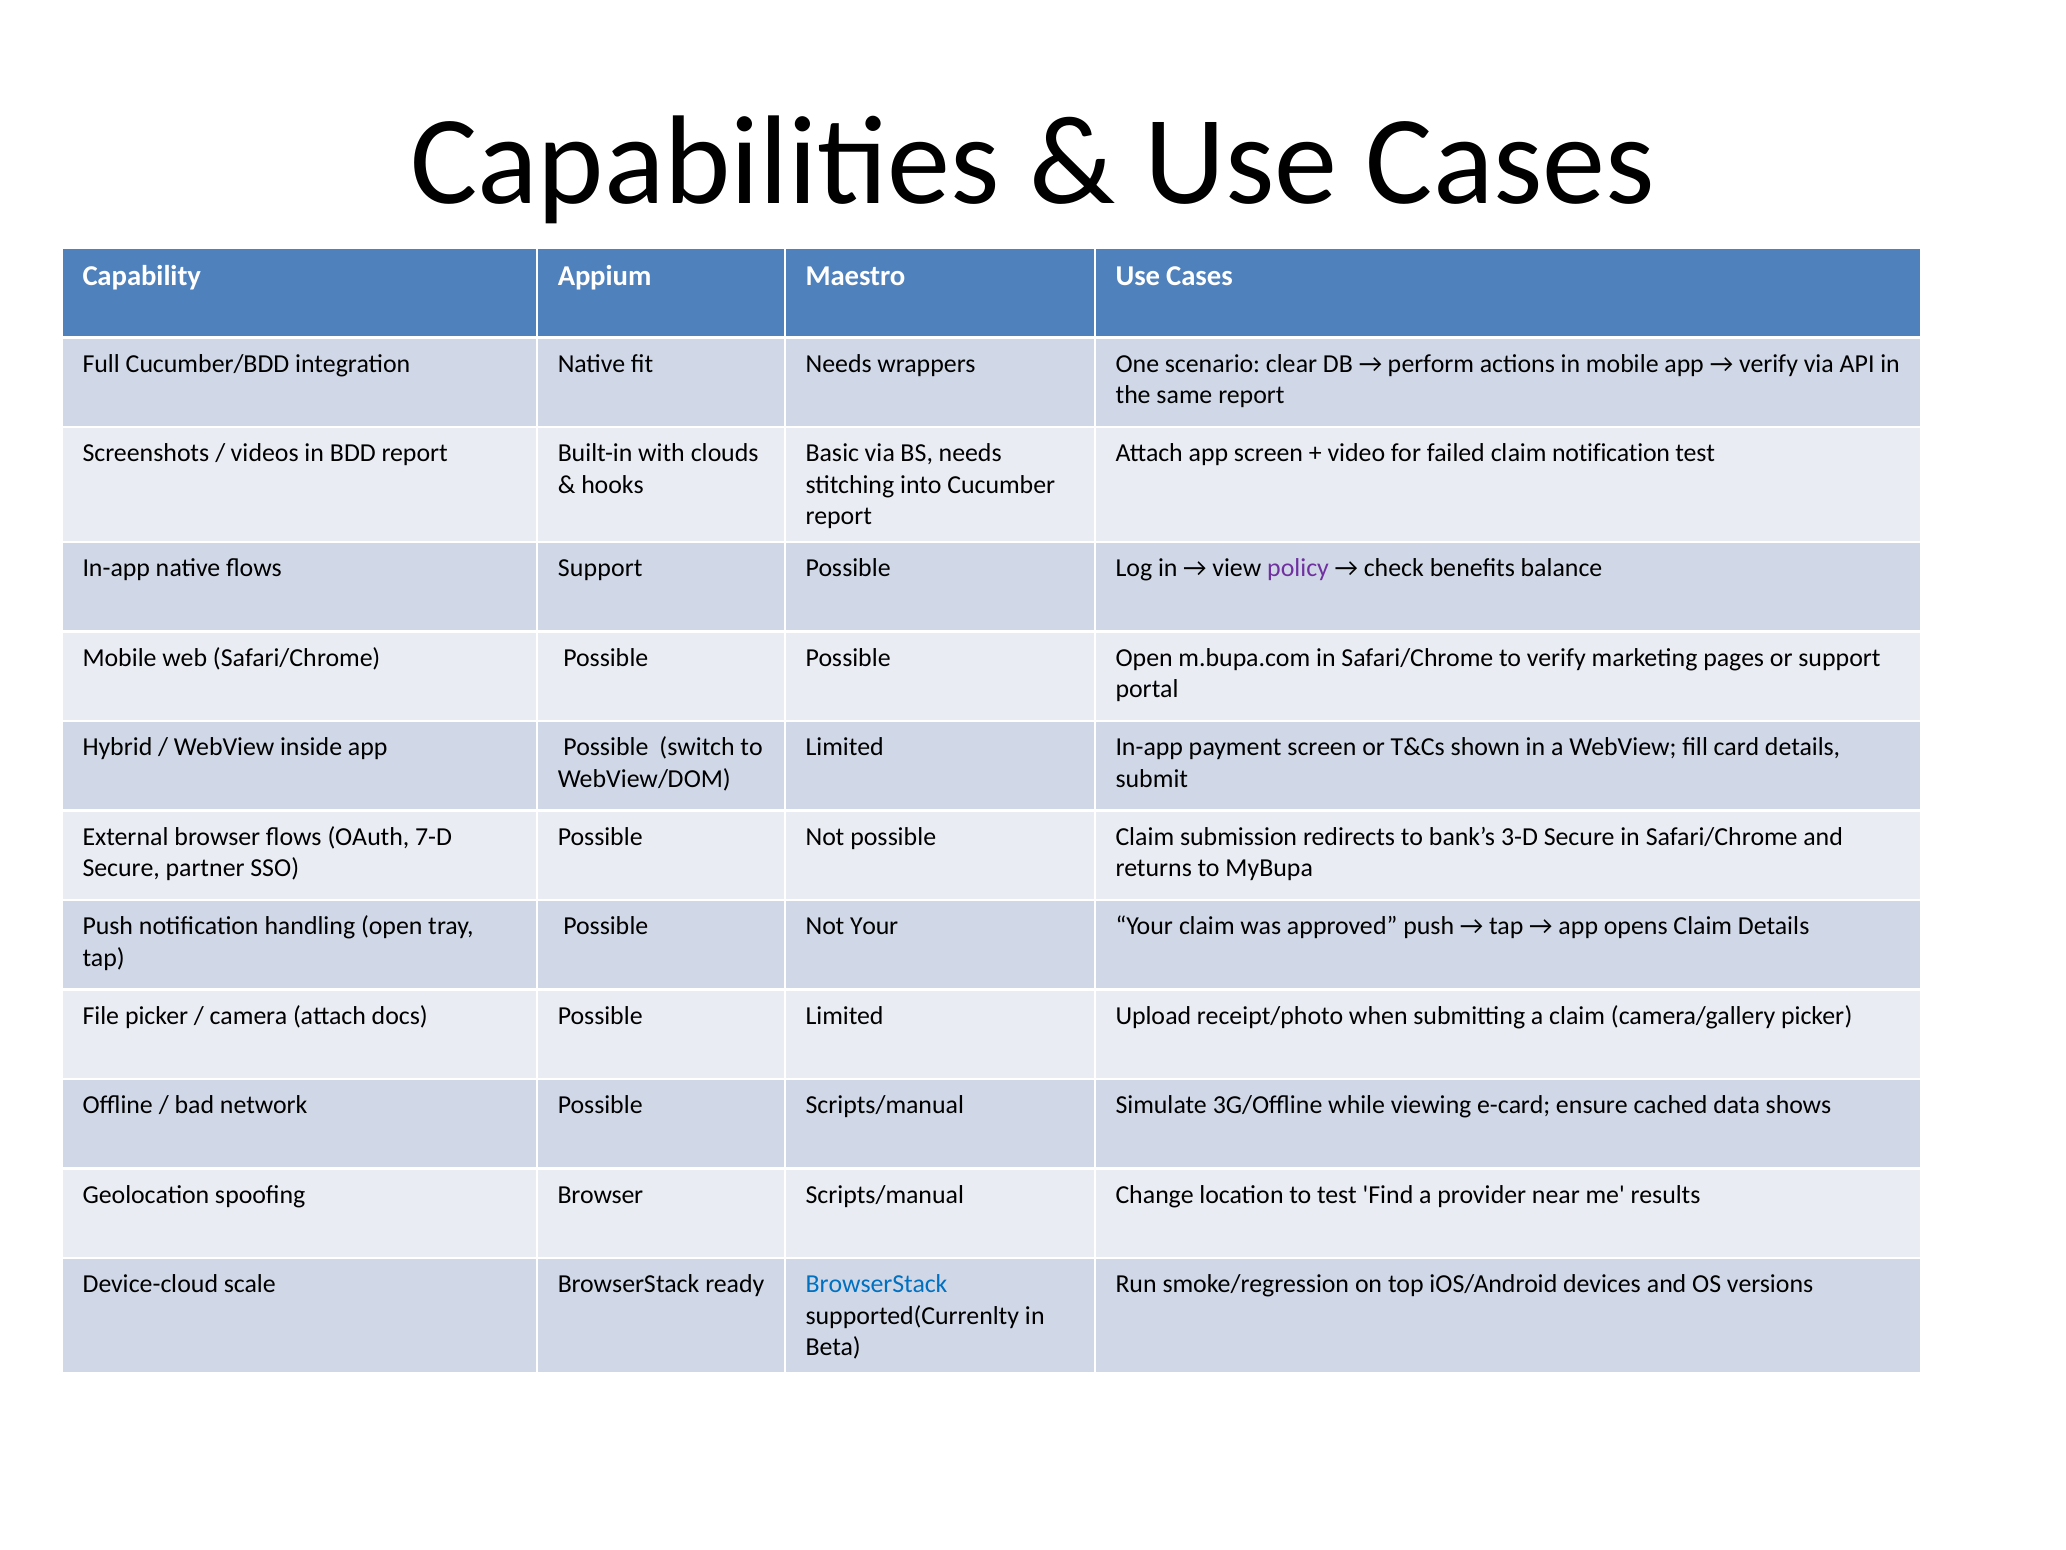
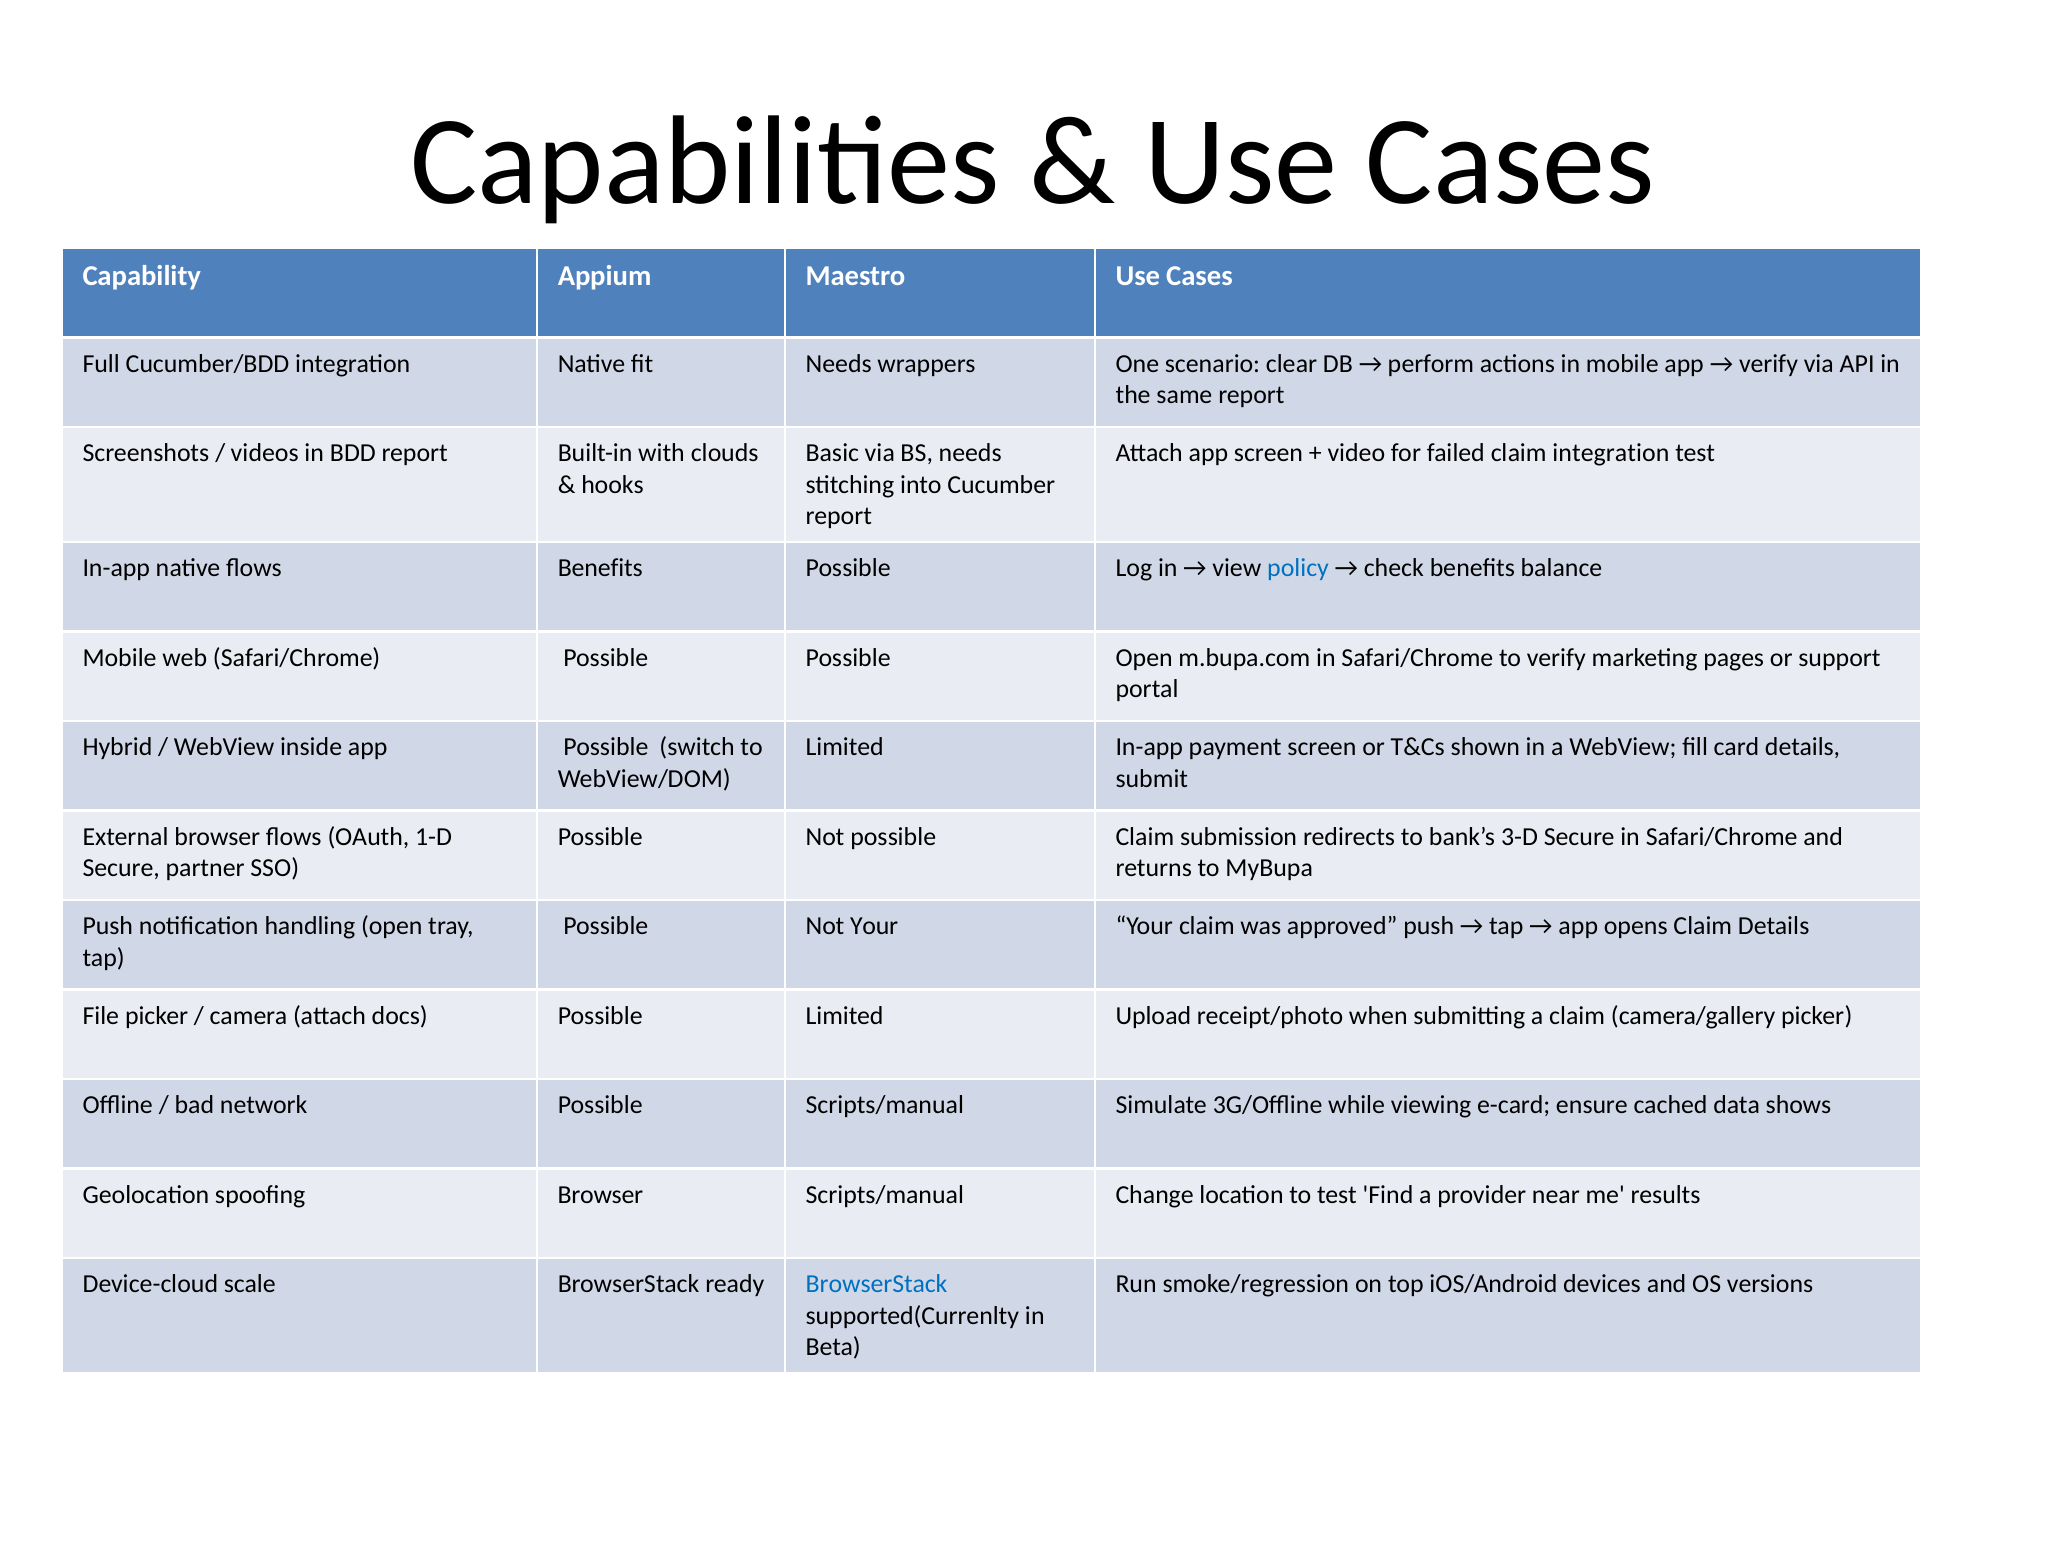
claim notification: notification -> integration
flows Support: Support -> Benefits
policy colour: purple -> blue
7-D: 7-D -> 1-D
